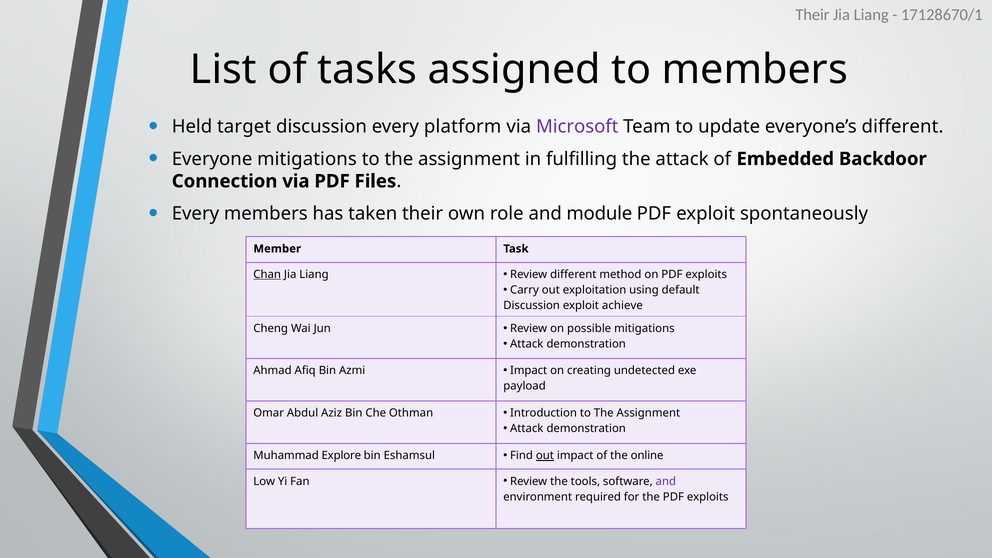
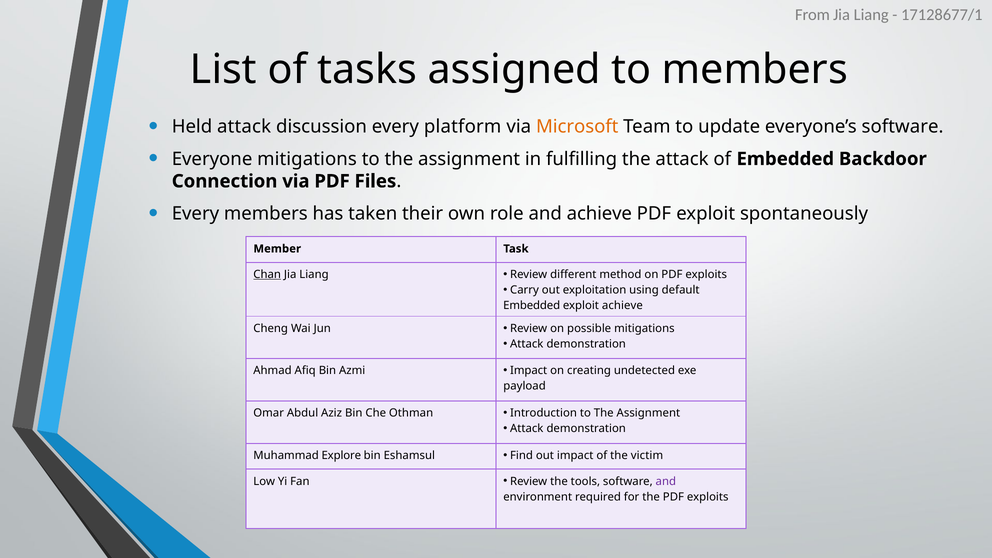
Their at (812, 15): Their -> From
17128670/1: 17128670/1 -> 17128677/1
Held target: target -> attack
Microsoft colour: purple -> orange
everyone’s different: different -> software
and module: module -> achieve
Discussion at (532, 305): Discussion -> Embedded
out at (545, 456) underline: present -> none
online: online -> victim
